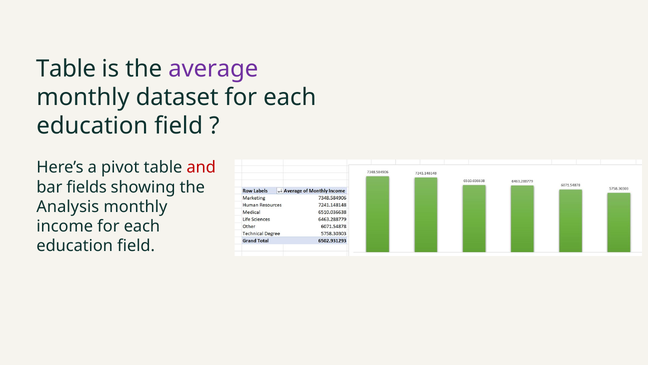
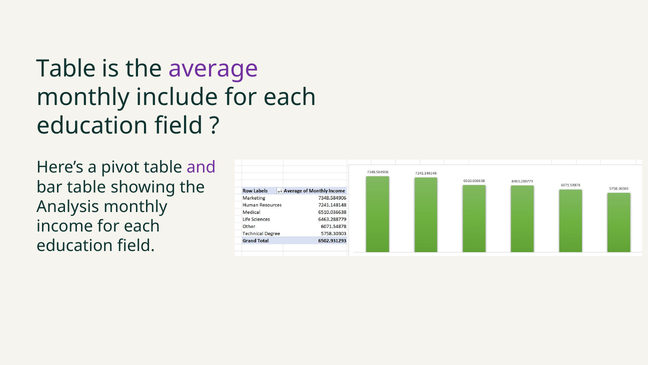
dataset: dataset -> include
and colour: red -> purple
bar fields: fields -> table
